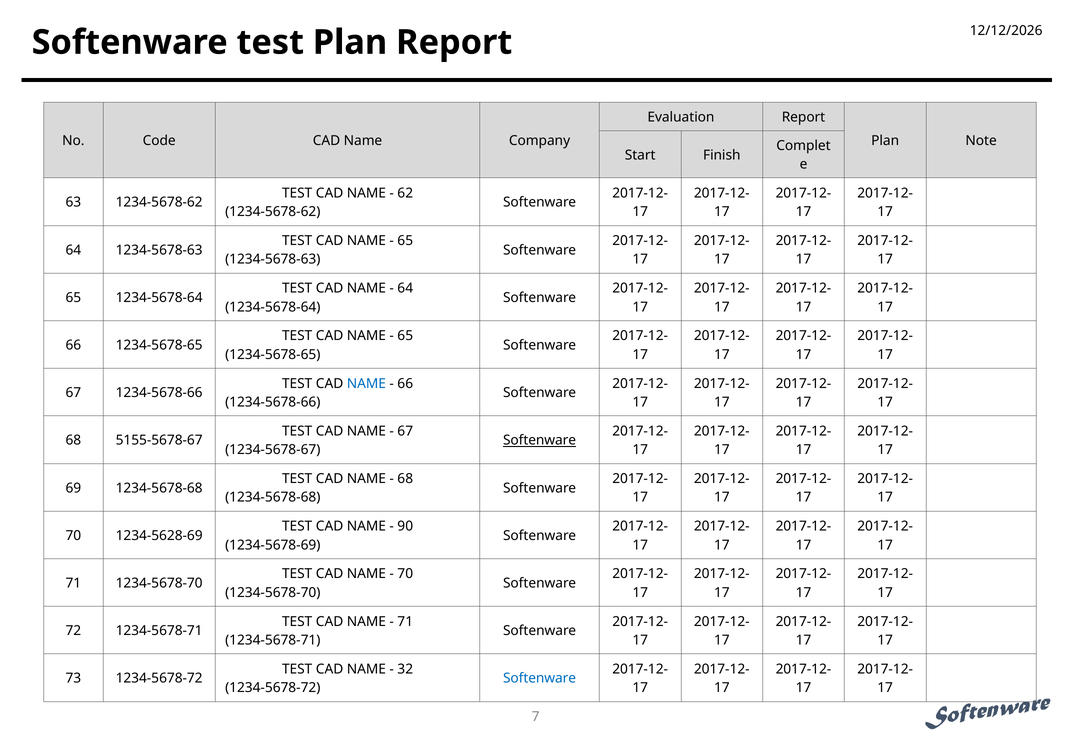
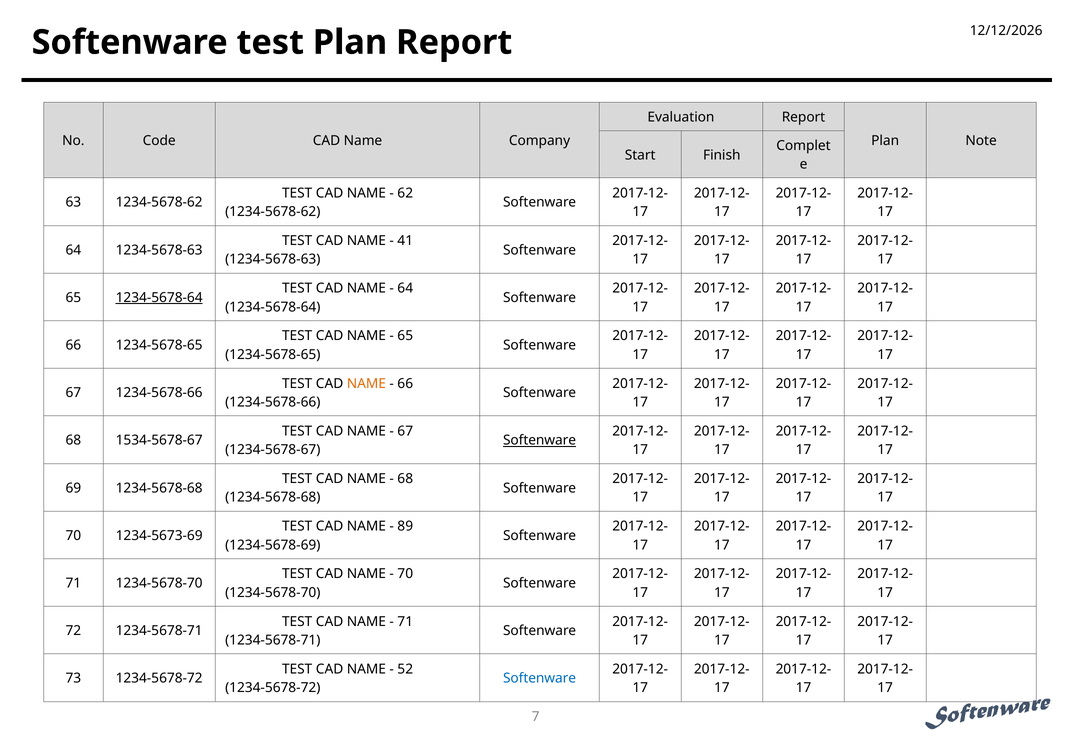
65 at (405, 241): 65 -> 41
1234-5678-64 at (159, 297) underline: none -> present
NAME at (366, 383) colour: blue -> orange
5155-5678-67: 5155-5678-67 -> 1534-5678-67
90: 90 -> 89
1234-5628-69: 1234-5628-69 -> 1234-5673-69
32: 32 -> 52
